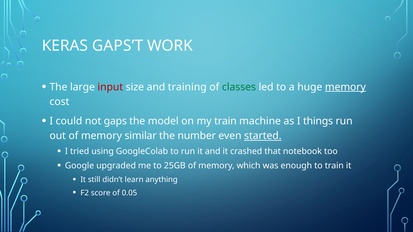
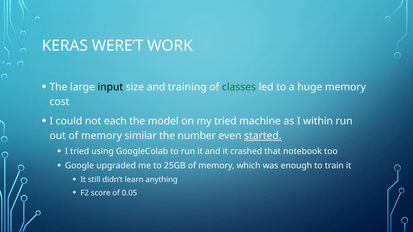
GAPS’T: GAPS’T -> WERE’T
input colour: red -> black
memory at (345, 87) underline: present -> none
gaps: gaps -> each
my train: train -> tried
things: things -> within
